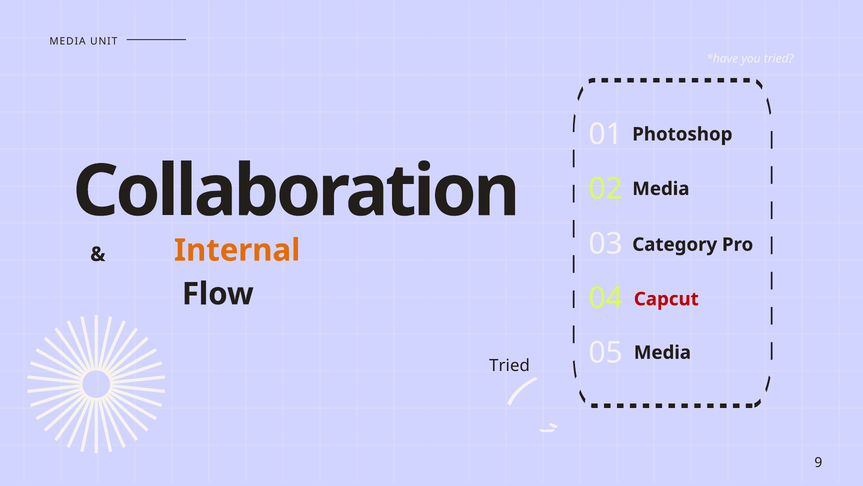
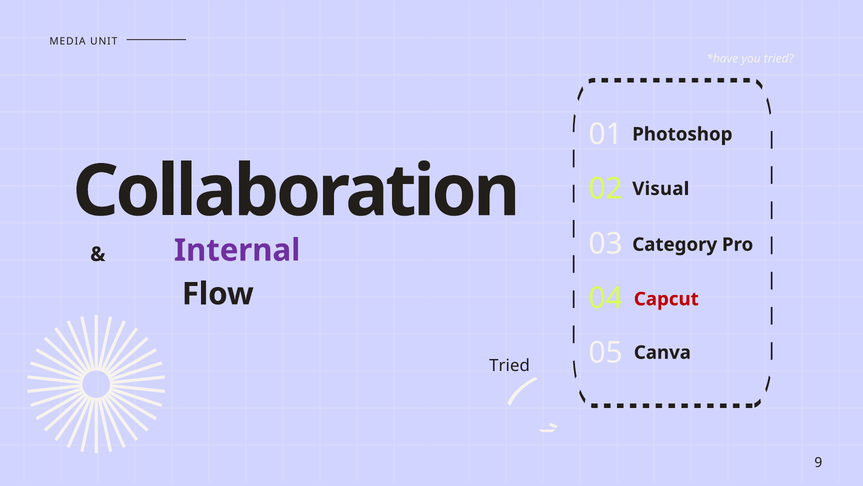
02 Media: Media -> Visual
Internal colour: orange -> purple
05 Media: Media -> Canva
